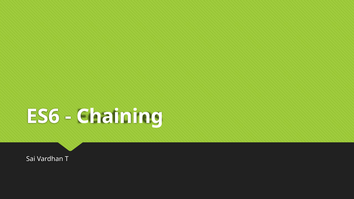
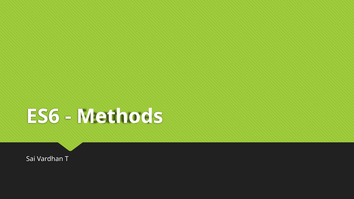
Chaining: Chaining -> Methods
